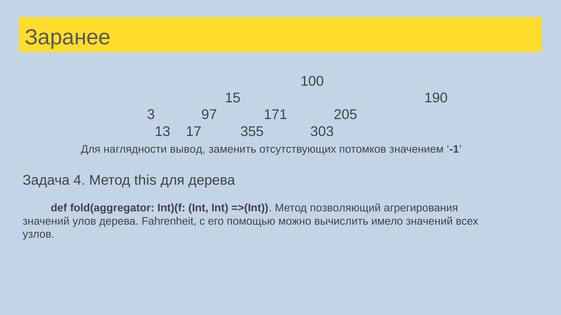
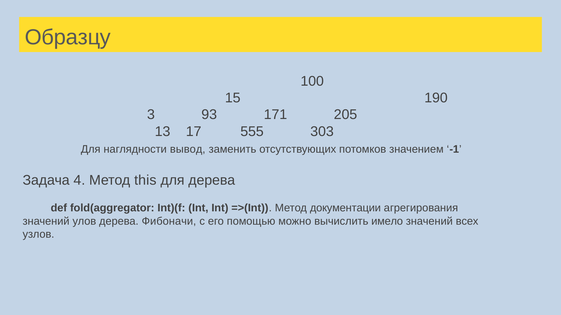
Заранее: Заранее -> Образцу
97: 97 -> 93
355: 355 -> 555
позволяющий: позволяющий -> документации
Fahrenheit: Fahrenheit -> Фибоначи
